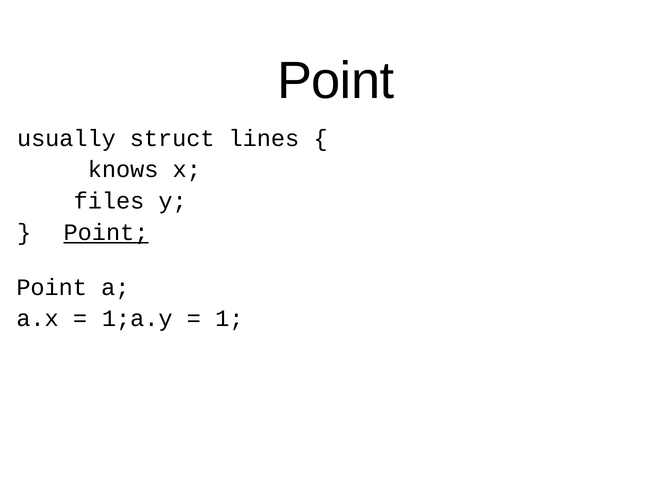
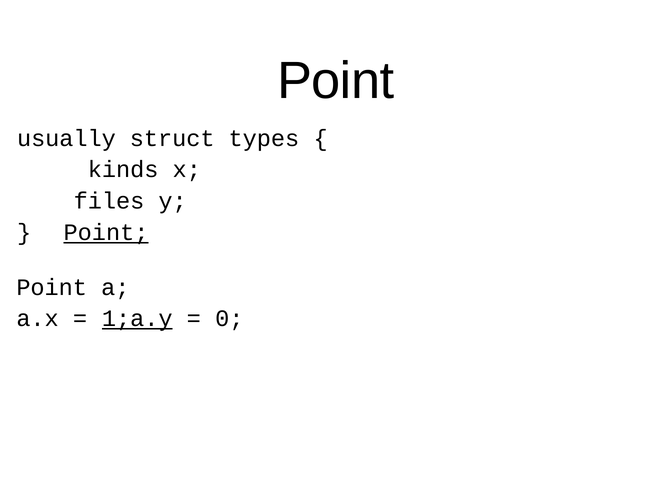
lines: lines -> types
knows: knows -> kinds
1;a.y underline: none -> present
1: 1 -> 0
